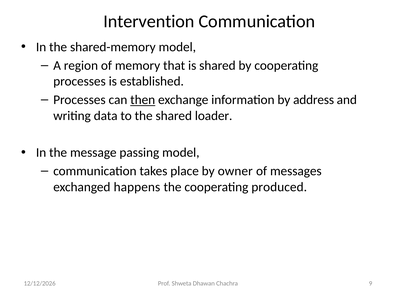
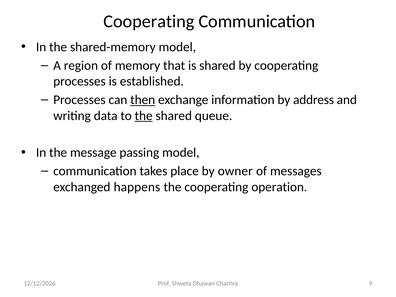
Intervention at (149, 21): Intervention -> Cooperating
the at (144, 116) underline: none -> present
loader: loader -> queue
produced: produced -> operation
